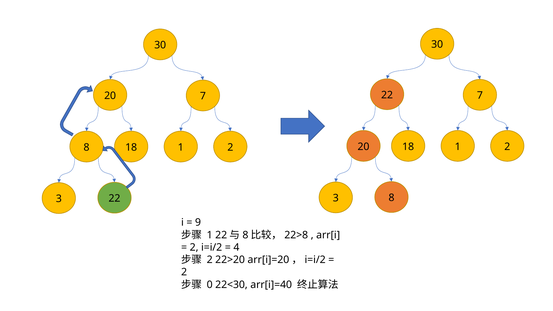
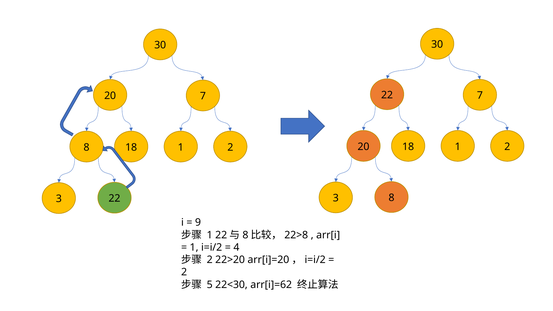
2 at (194, 247): 2 -> 1
0: 0 -> 5
arr[i]=40: arr[i]=40 -> arr[i]=62
